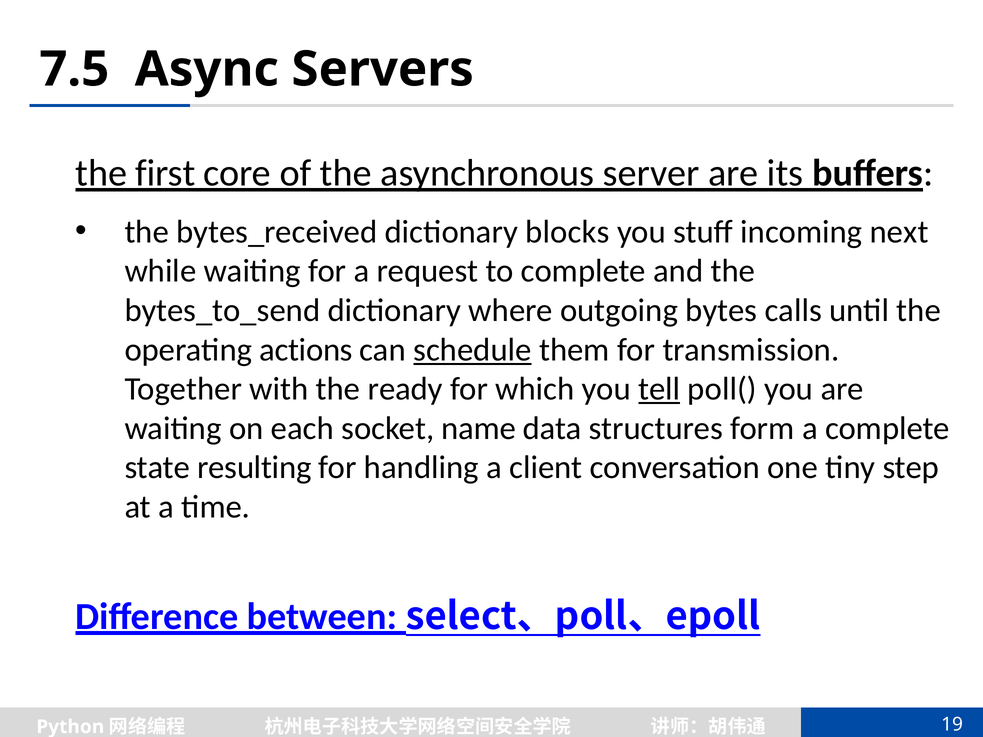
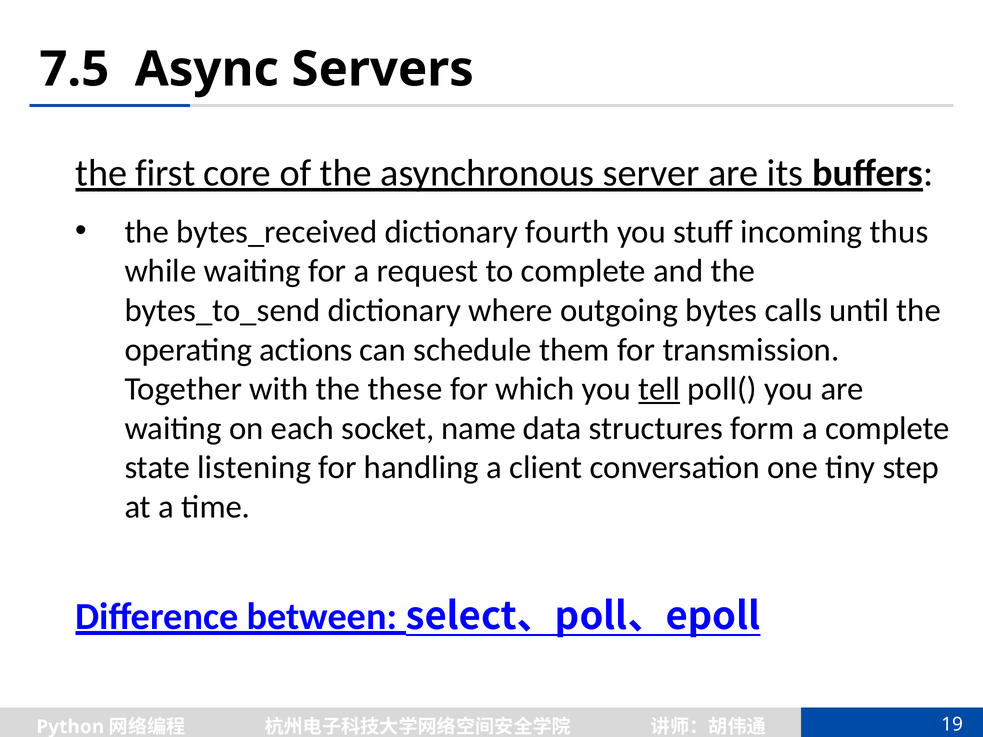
blocks: blocks -> fourth
next: next -> thus
schedule underline: present -> none
ready: ready -> these
resulting: resulting -> listening
